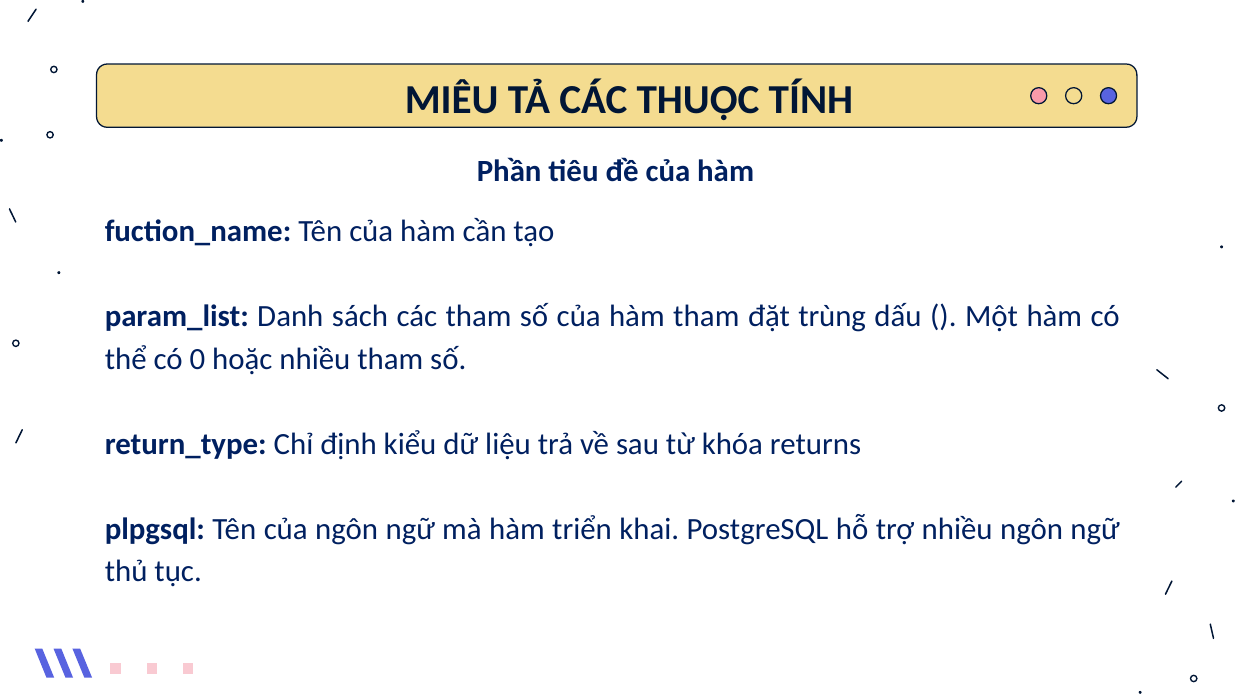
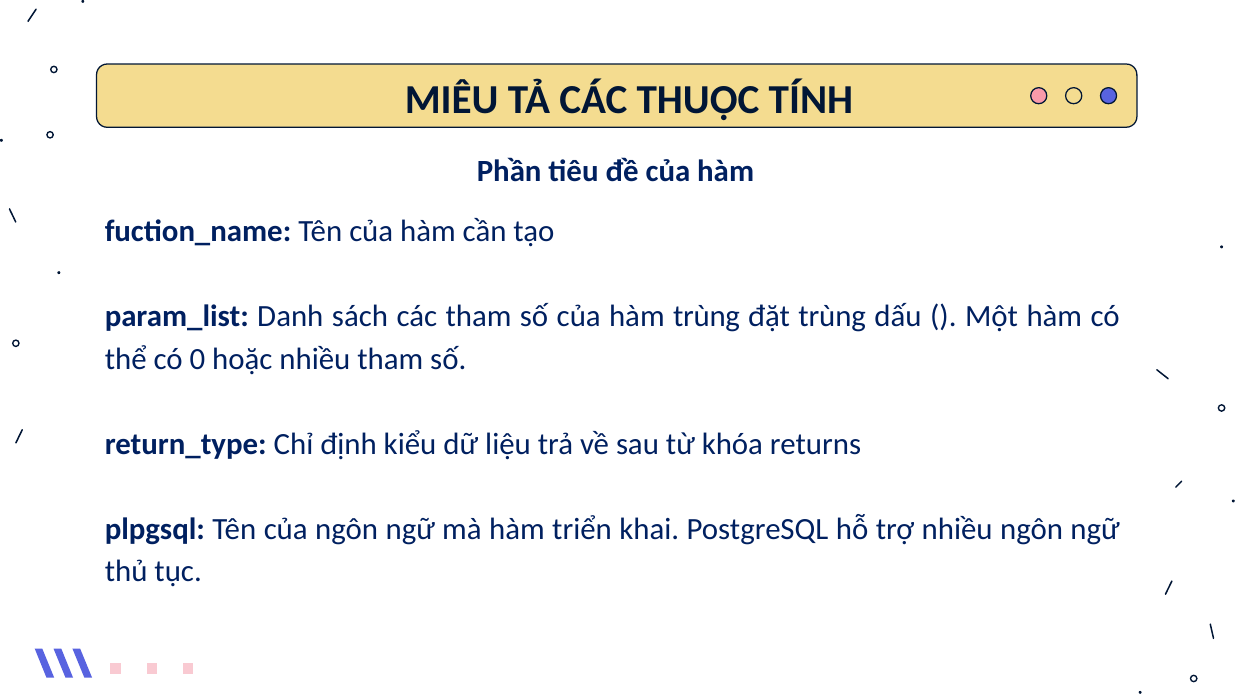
hàm tham: tham -> trùng
